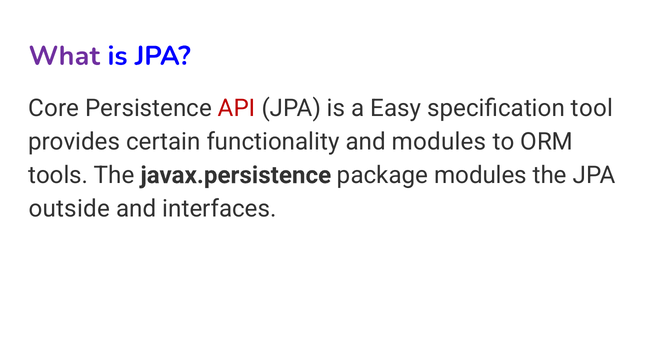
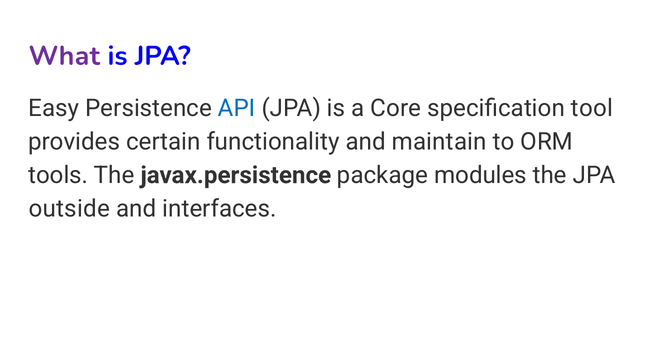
Core: Core -> Easy
API colour: red -> blue
Easy: Easy -> Core
and modules: modules -> maintain
